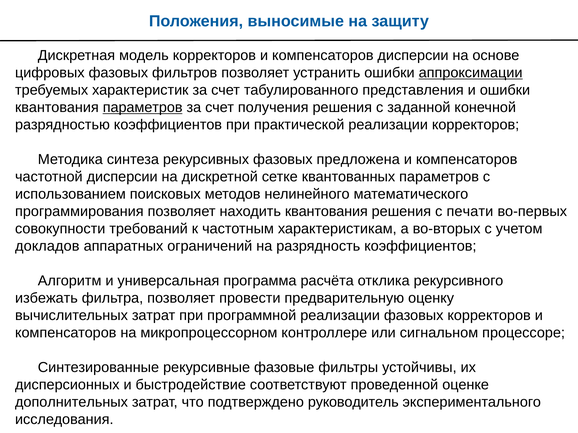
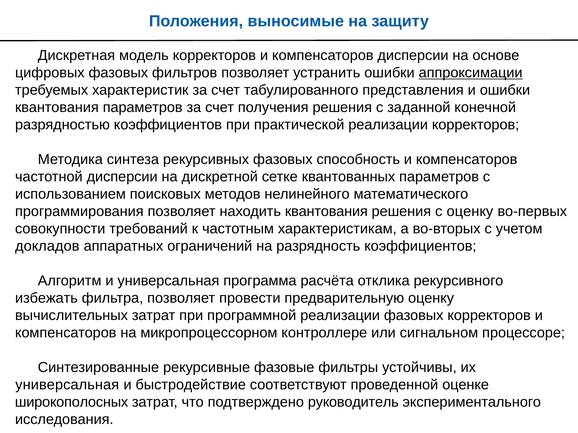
параметров at (143, 108) underline: present -> none
предложена: предложена -> способность
с печати: печати -> оценку
дисперсионных at (67, 385): дисперсионных -> универсальная
дополнительных: дополнительных -> широкополосных
